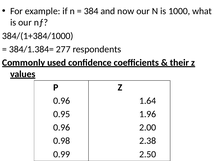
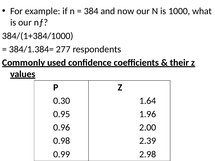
0.96 at (62, 101): 0.96 -> 0.30
2.38: 2.38 -> 2.39
2.50: 2.50 -> 2.98
